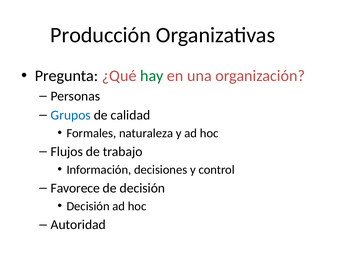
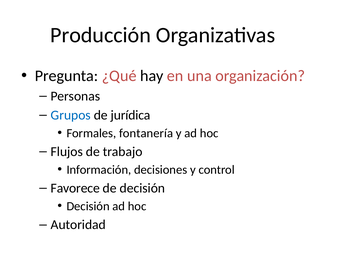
hay colour: green -> black
calidad: calidad -> jurídica
naturaleza: naturaleza -> fontanería
